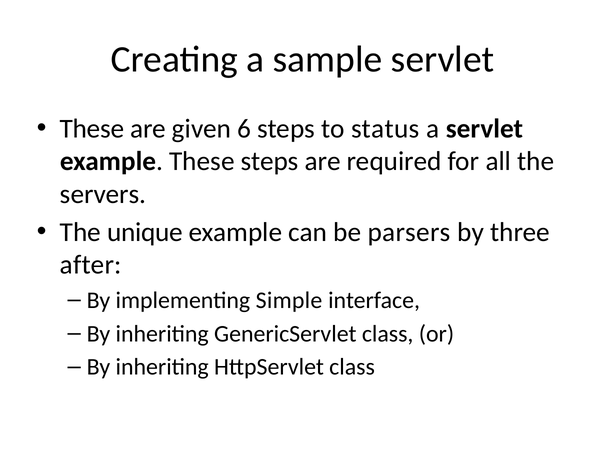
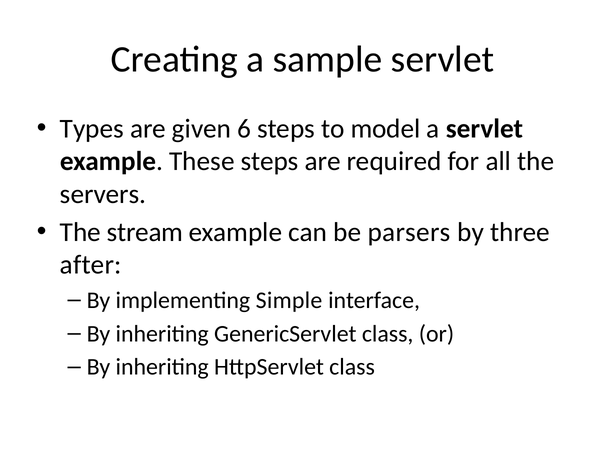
These at (92, 129): These -> Types
status: status -> model
unique: unique -> stream
